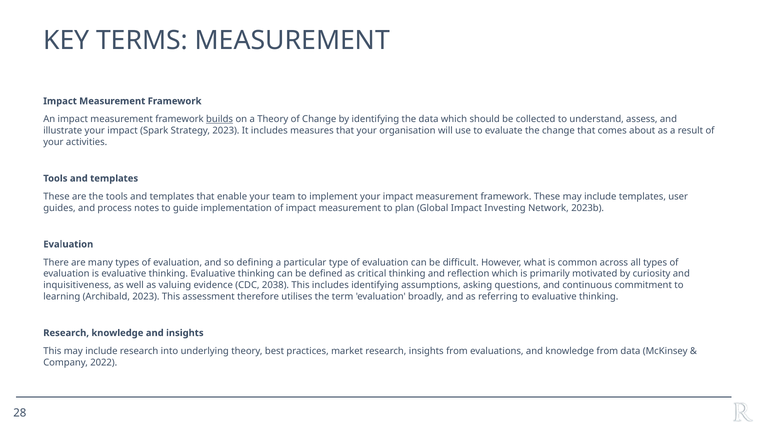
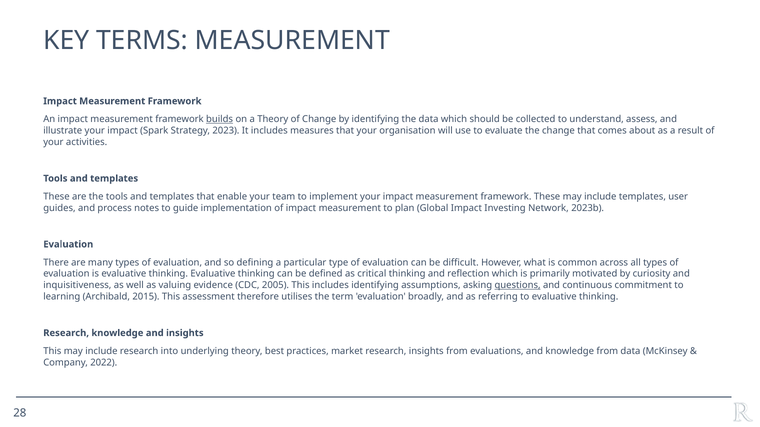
2038: 2038 -> 2005
questions underline: none -> present
Archibald 2023: 2023 -> 2015
